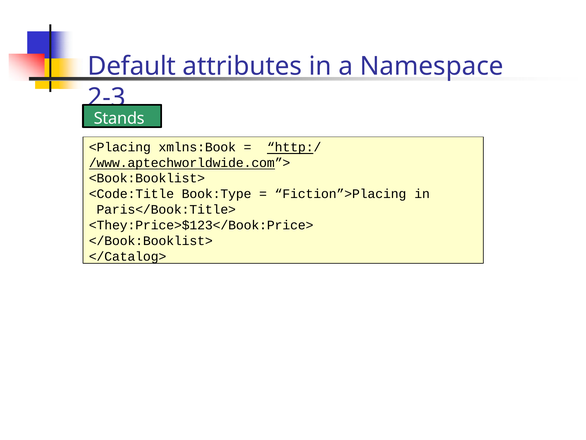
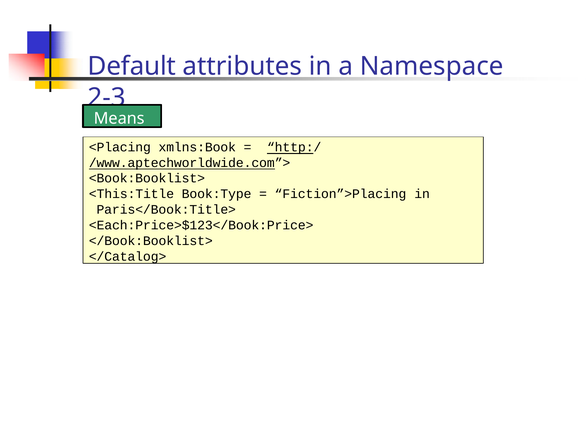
Stands: Stands -> Means
<Code:Title: <Code:Title -> <This:Title
<They:Price>$123</Book:Price>: <They:Price>$123</Book:Price> -> <Each:Price>$123</Book:Price>
